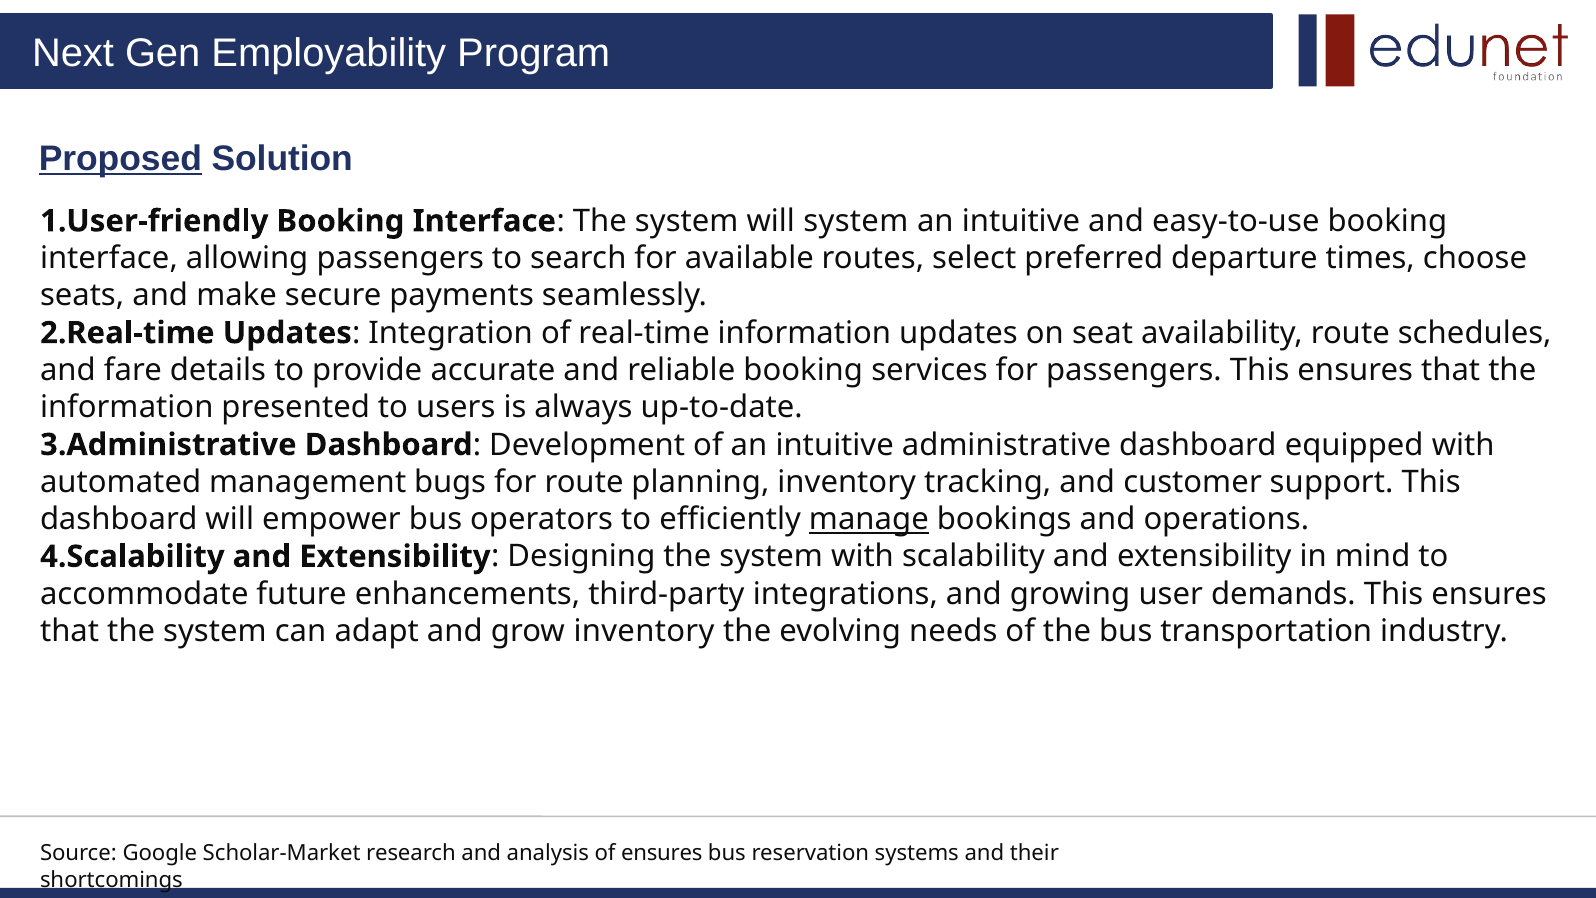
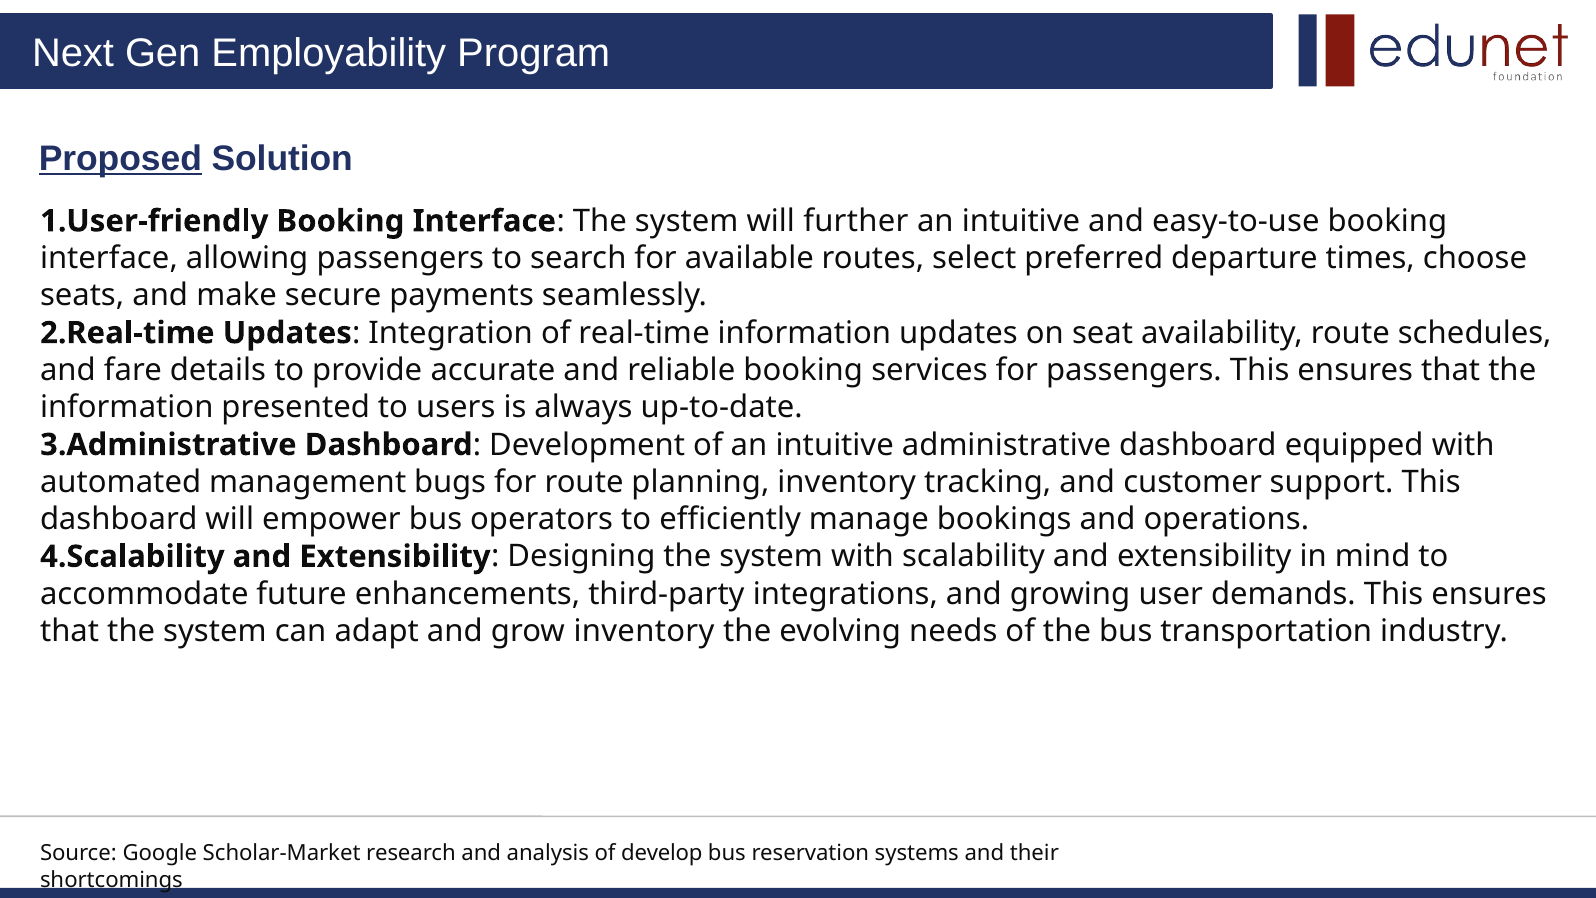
will system: system -> further
manage underline: present -> none
of ensures: ensures -> develop
